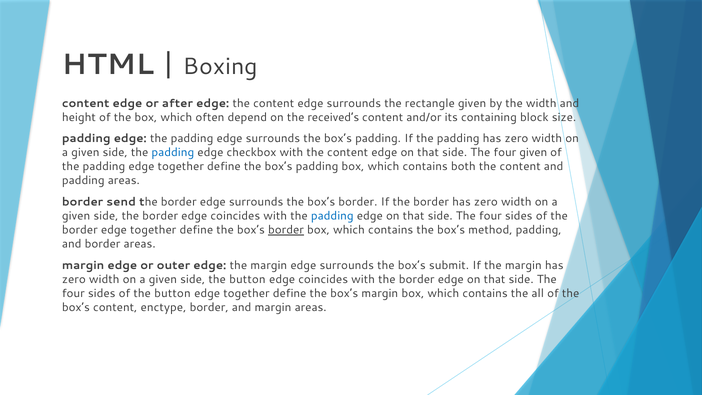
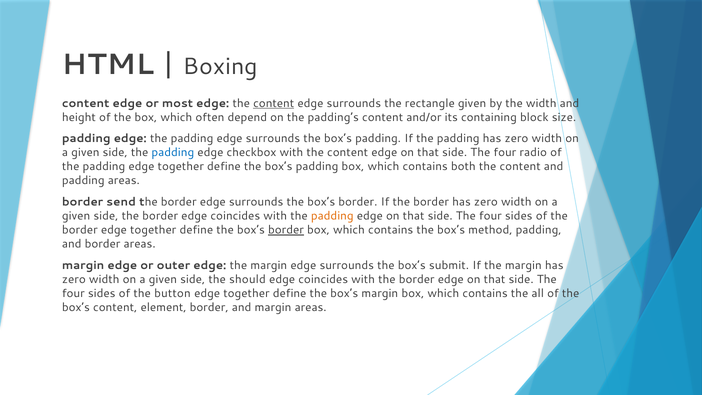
after: after -> most
content at (274, 103) underline: none -> present
received’s: received’s -> padding’s
four given: given -> radio
padding at (332, 216) colour: blue -> orange
side the button: button -> should
enctype: enctype -> element
